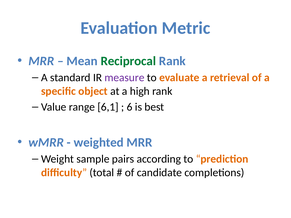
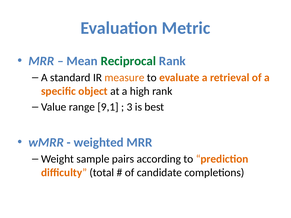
measure colour: purple -> orange
6,1: 6,1 -> 9,1
6: 6 -> 3
